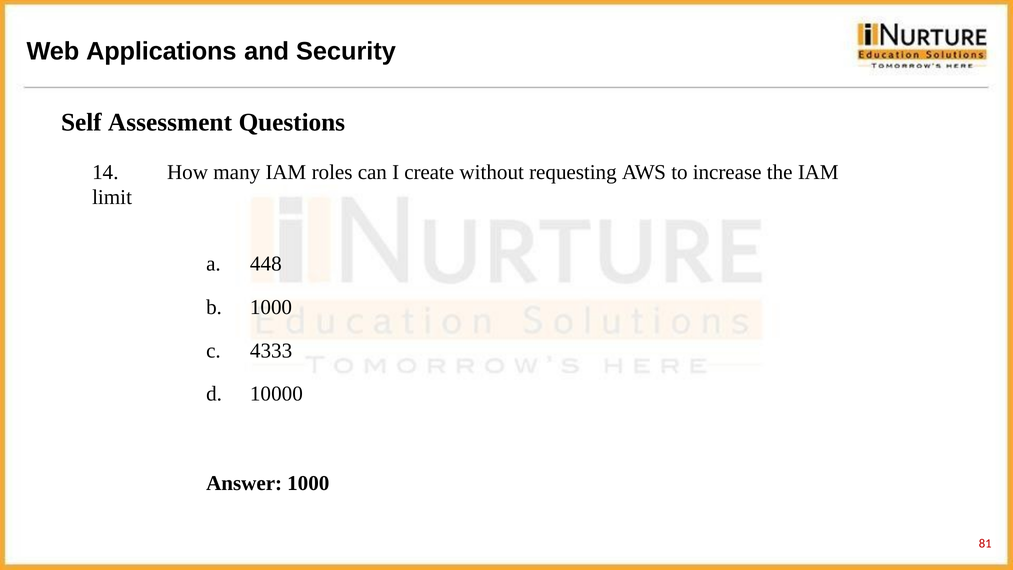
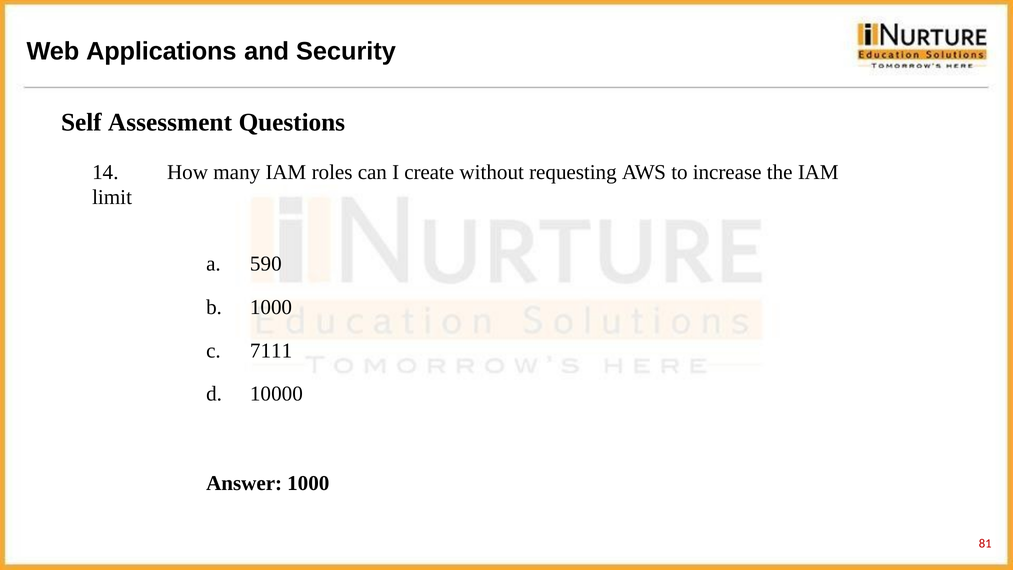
448: 448 -> 590
4333: 4333 -> 7111
